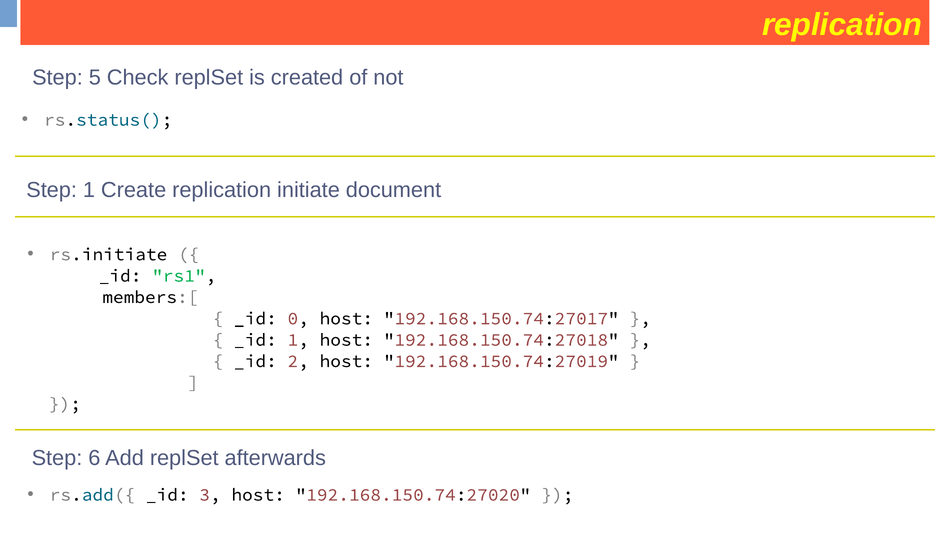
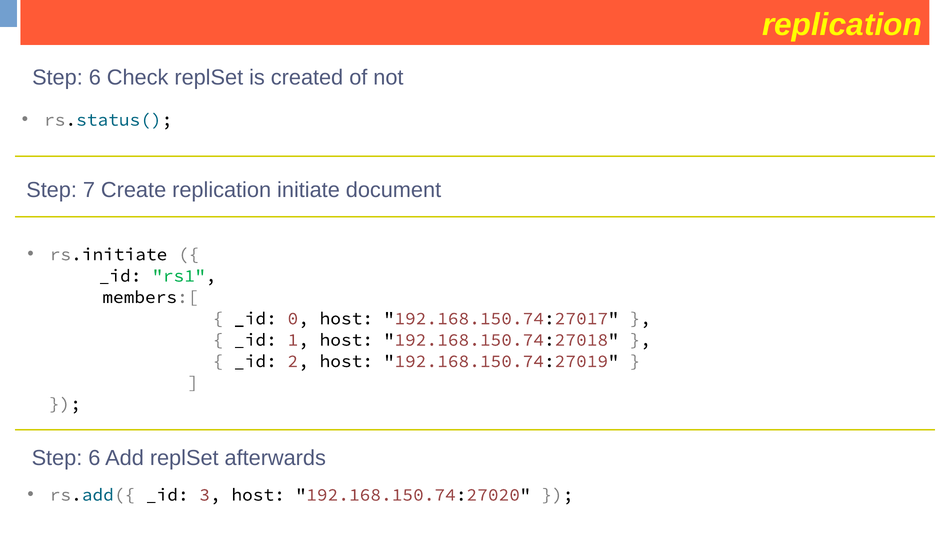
5 at (95, 78): 5 -> 6
Step 1: 1 -> 7
